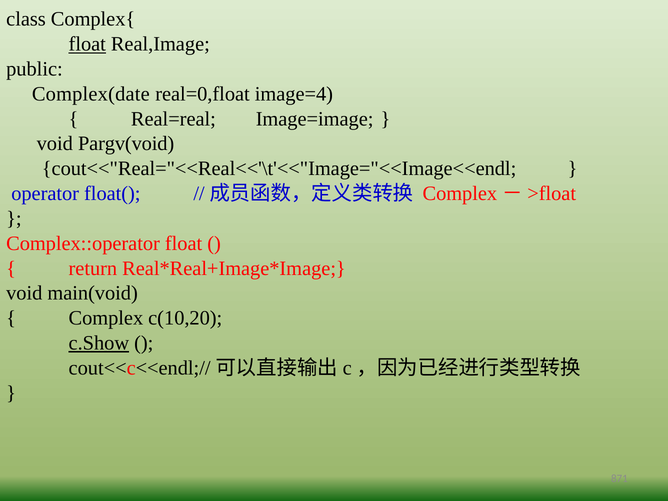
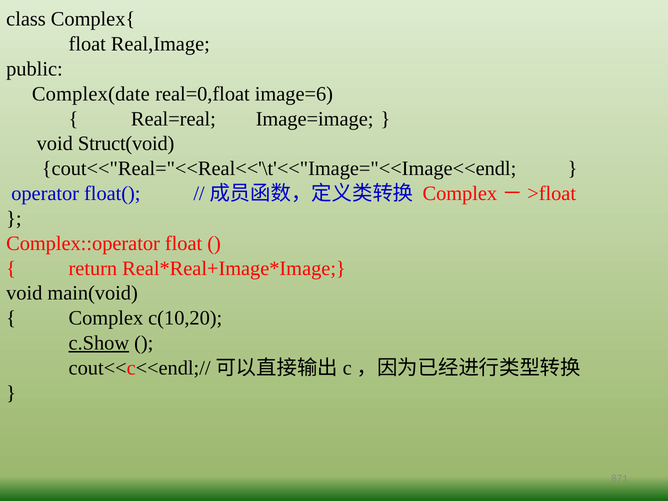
float at (87, 44) underline: present -> none
image=4: image=4 -> image=6
Pargv(void: Pargv(void -> Struct(void
